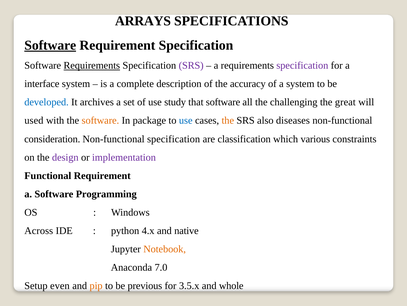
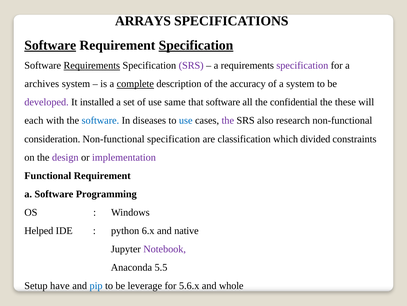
Specification at (196, 45) underline: none -> present
interface: interface -> archives
complete underline: none -> present
developed colour: blue -> purple
archives: archives -> installed
study: study -> same
challenging: challenging -> confidential
great: great -> these
used: used -> each
software at (100, 120) colour: orange -> blue
package: package -> diseases
the at (228, 120) colour: orange -> purple
diseases: diseases -> research
various: various -> divided
Across: Across -> Helped
4.x: 4.x -> 6.x
Notebook colour: orange -> purple
7.0: 7.0 -> 5.5
even: even -> have
pip colour: orange -> blue
previous: previous -> leverage
3.5.x: 3.5.x -> 5.6.x
